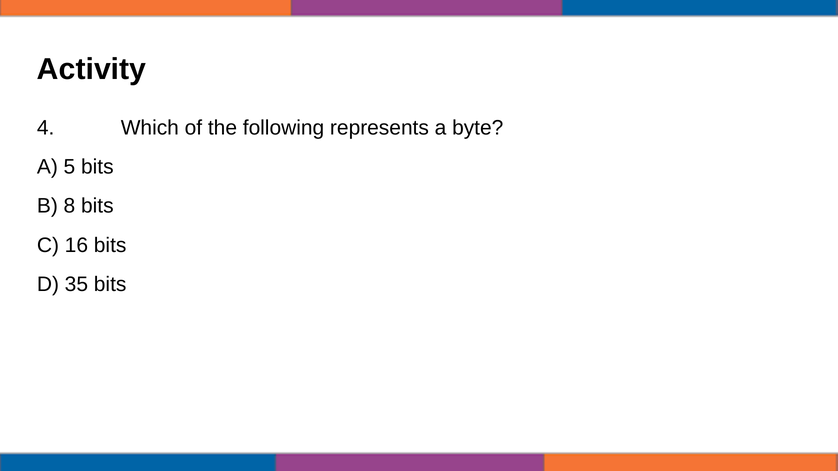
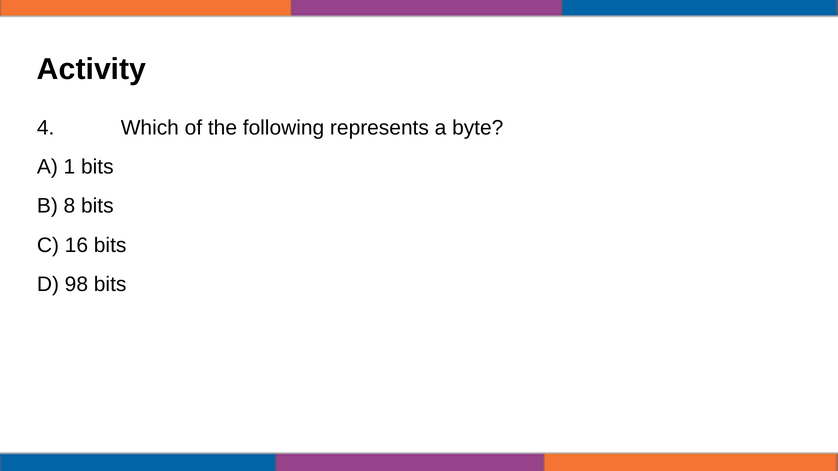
5: 5 -> 1
35: 35 -> 98
